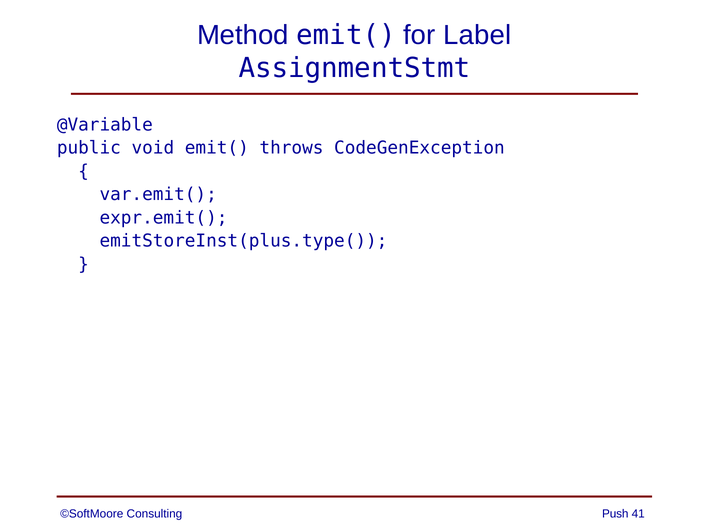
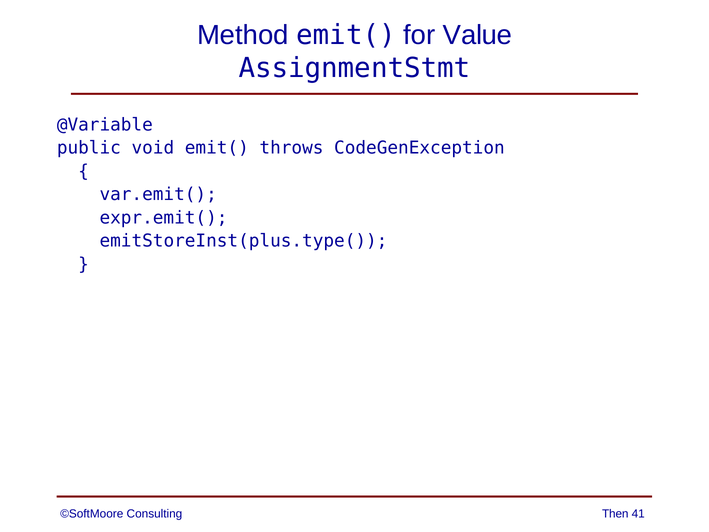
Label: Label -> Value
Push: Push -> Then
